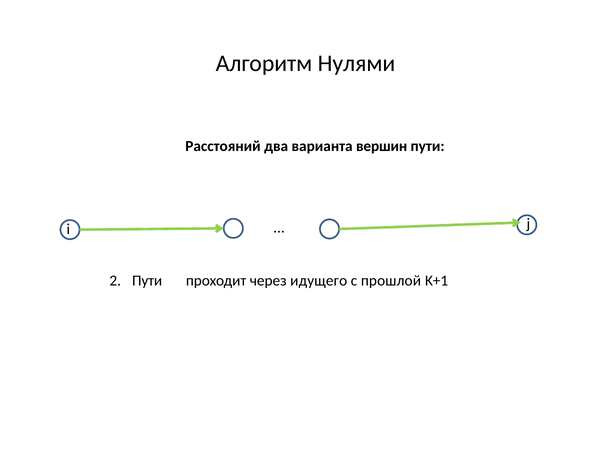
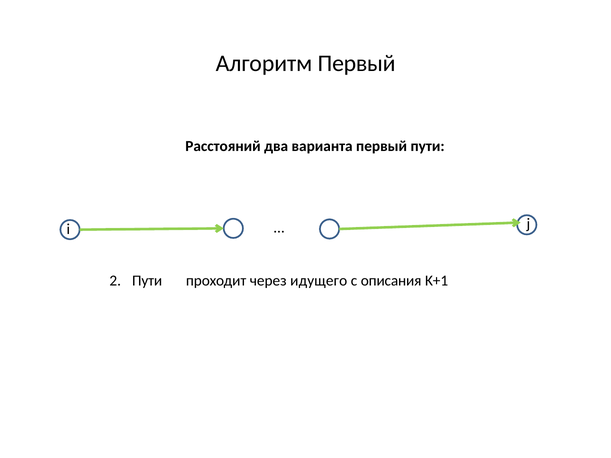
Алгоритм Нулями: Нулями -> Первый
варианта вершин: вершин -> первый
прошлой: прошлой -> описания
